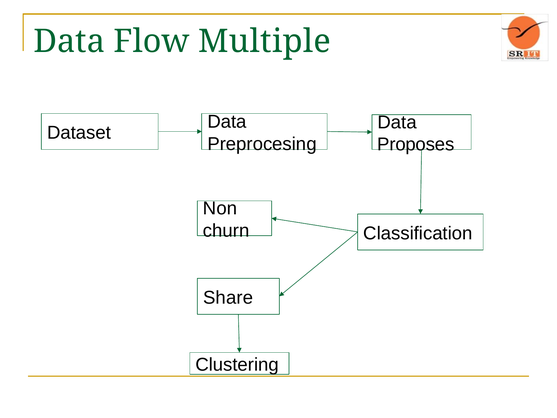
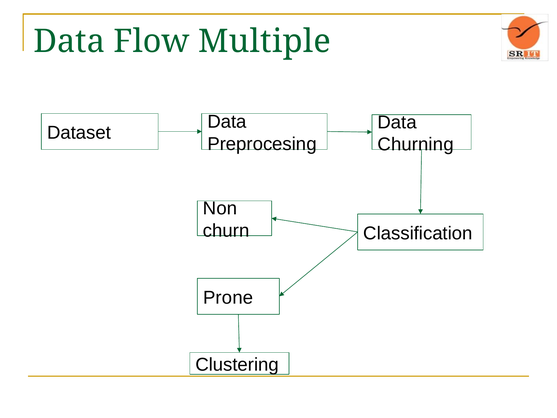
Proposes: Proposes -> Churning
Share: Share -> Prone
